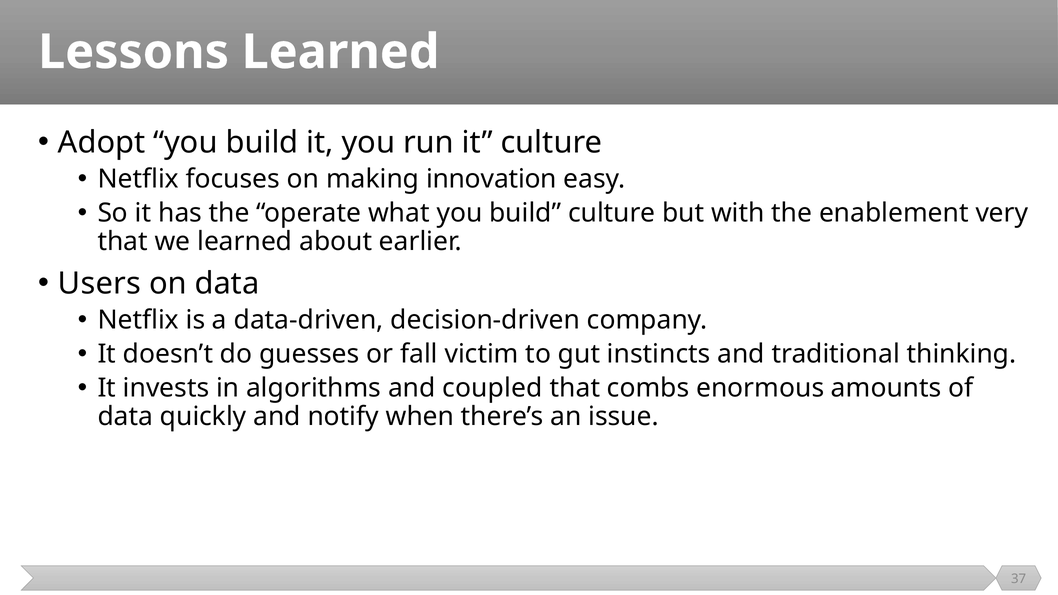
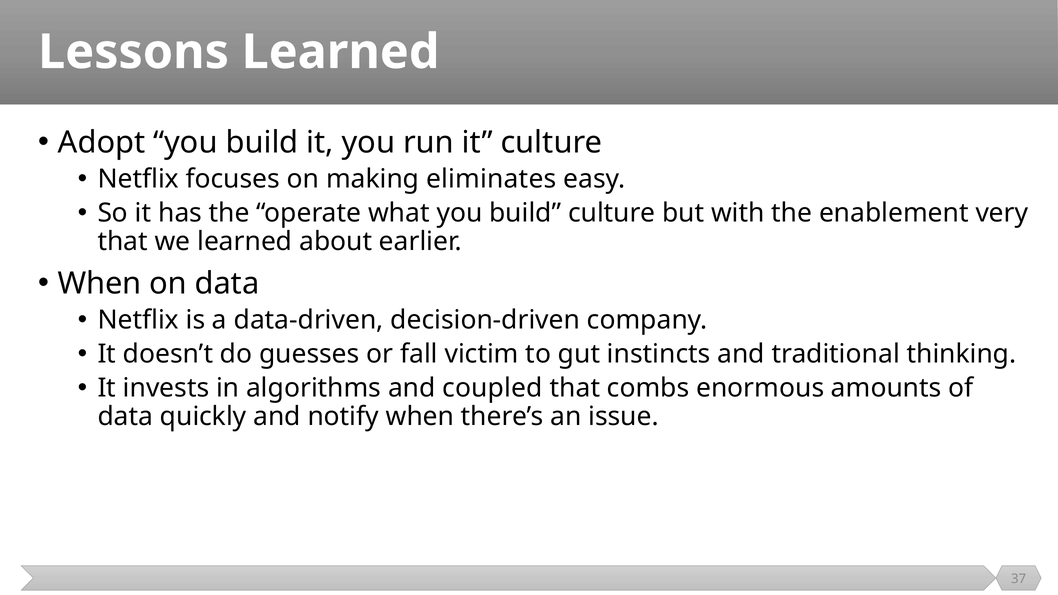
innovation: innovation -> eliminates
Users at (99, 283): Users -> When
